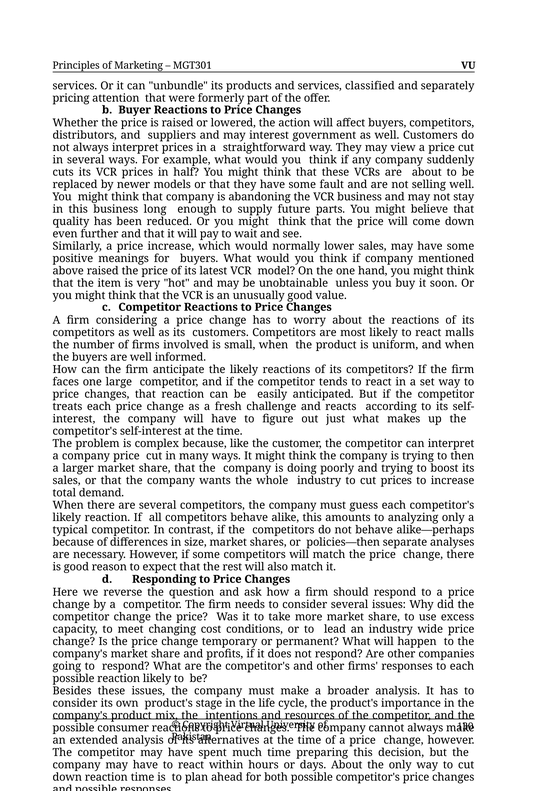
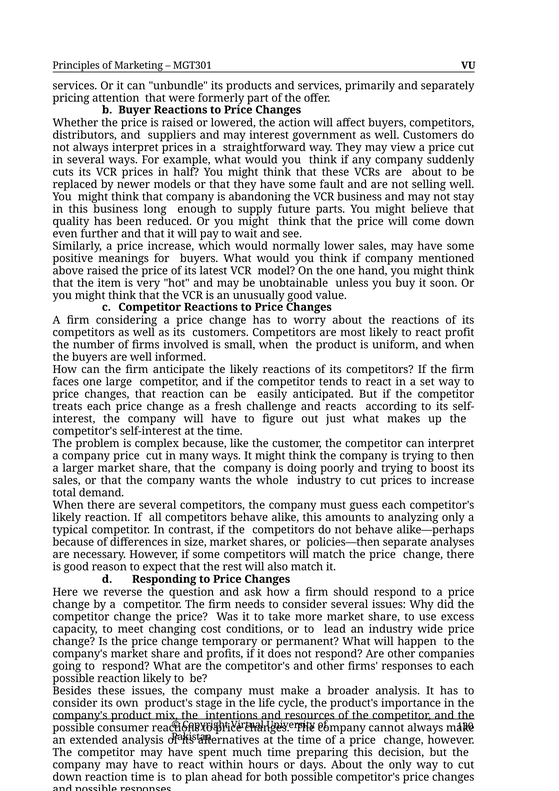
classified: classified -> primarily
react malls: malls -> profit
